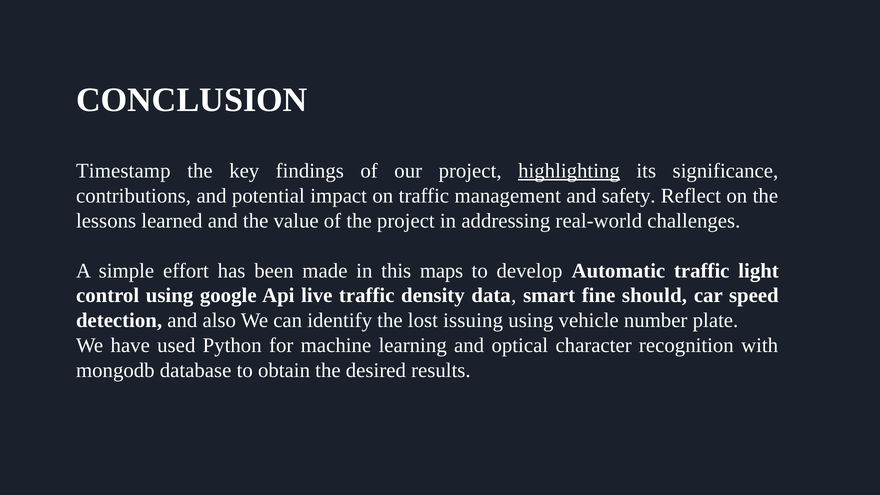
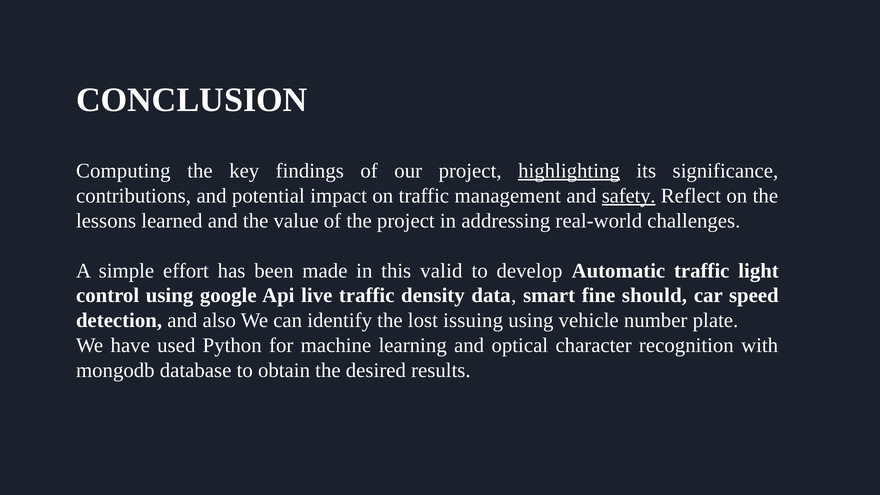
Timestamp: Timestamp -> Computing
safety underline: none -> present
maps: maps -> valid
